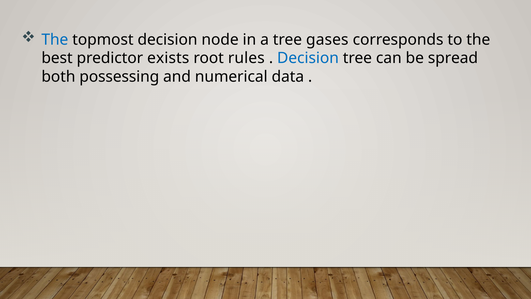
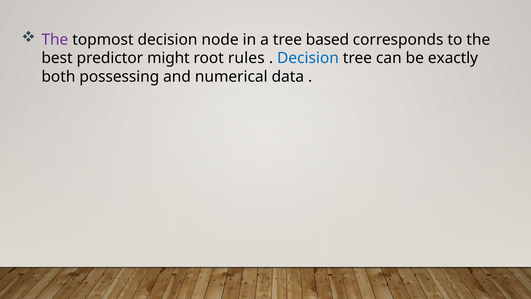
The at (55, 40) colour: blue -> purple
gases: gases -> based
exists: exists -> might
spread: spread -> exactly
